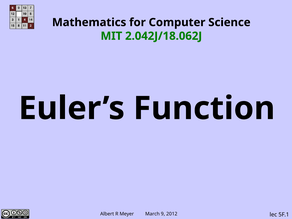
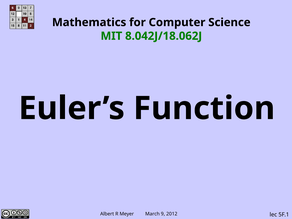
2.042J/18.062J: 2.042J/18.062J -> 8.042J/18.062J
